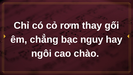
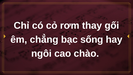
nguy: nguy -> sống
